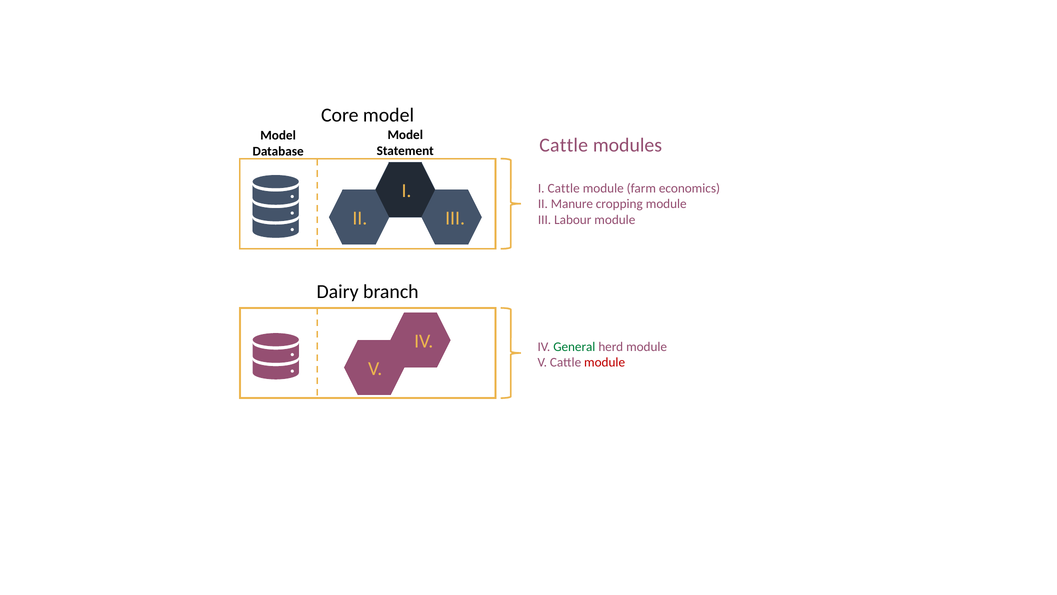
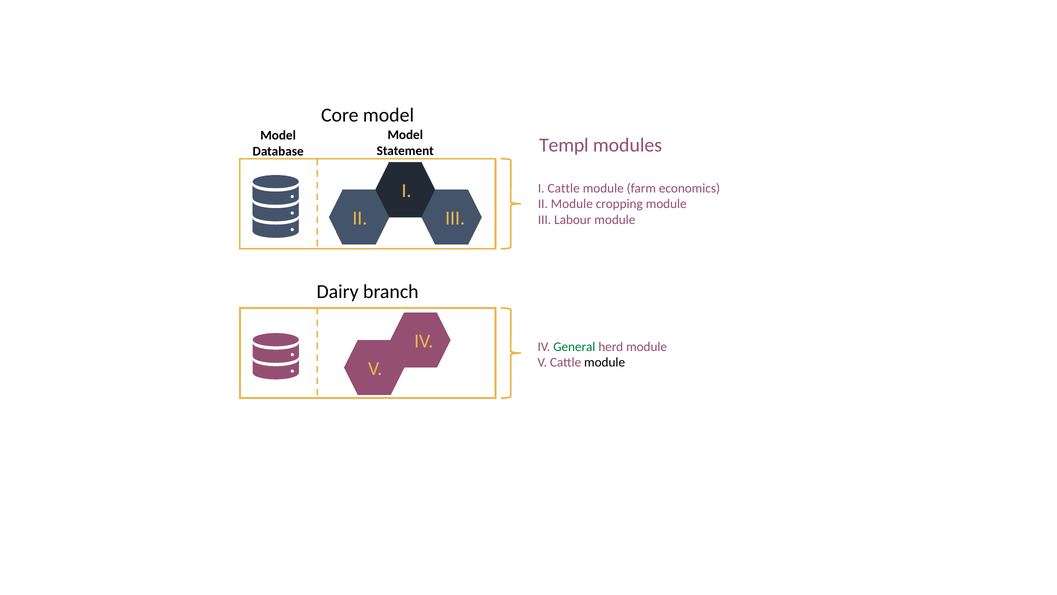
Cattle at (564, 145): Cattle -> Templ
II Manure: Manure -> Module
module at (605, 362) colour: red -> black
